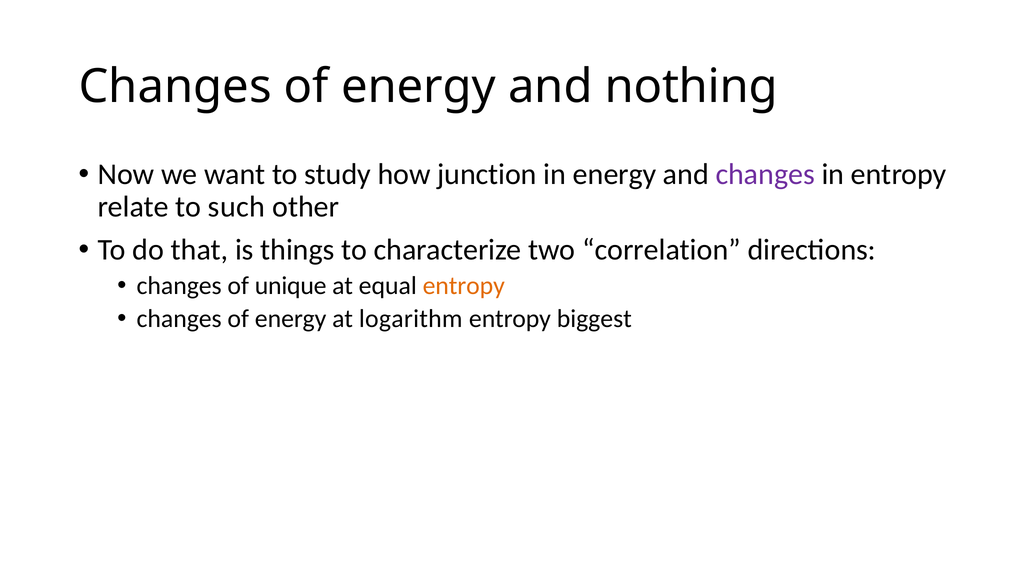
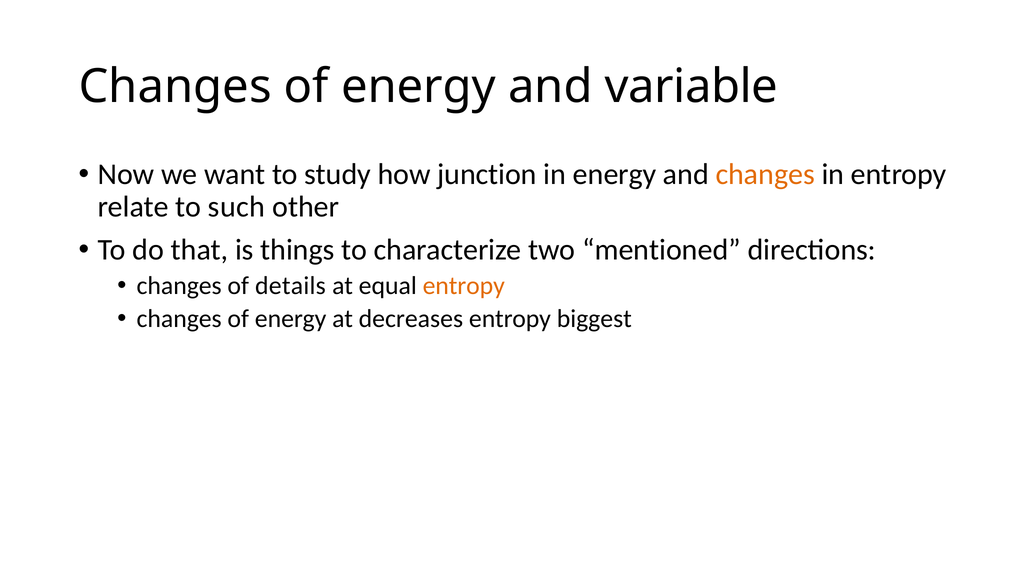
nothing: nothing -> variable
changes at (765, 174) colour: purple -> orange
correlation: correlation -> mentioned
unique: unique -> details
logarithm: logarithm -> decreases
